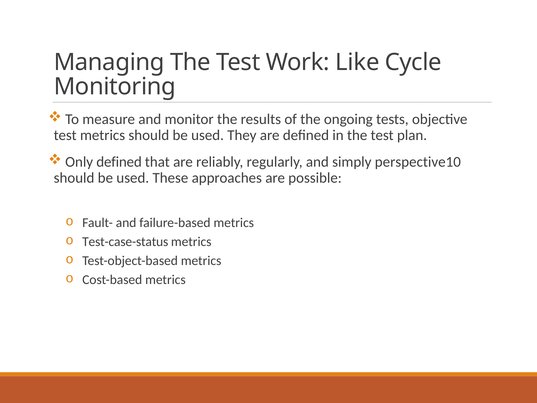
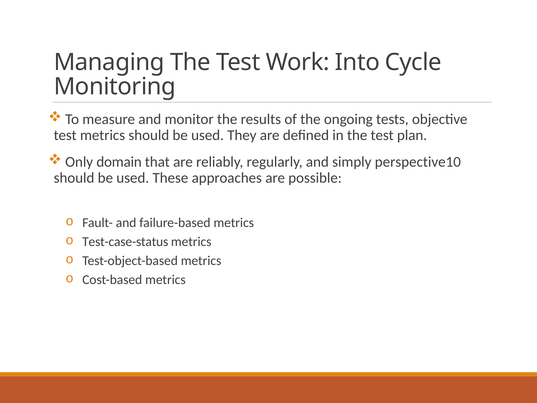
Like: Like -> Into
Only defined: defined -> domain
